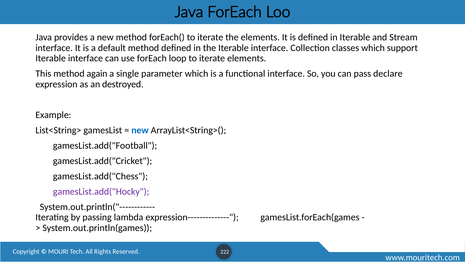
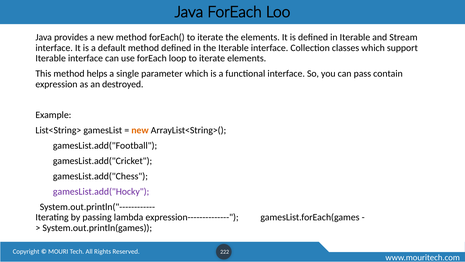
again: again -> helps
declare: declare -> contain
new at (140, 130) colour: blue -> orange
